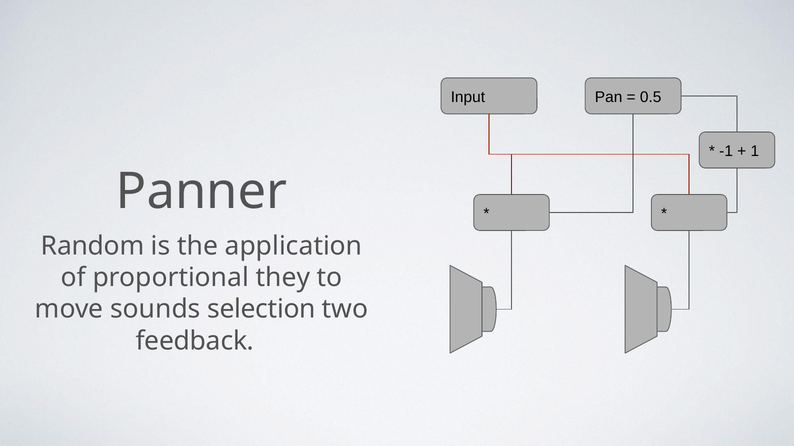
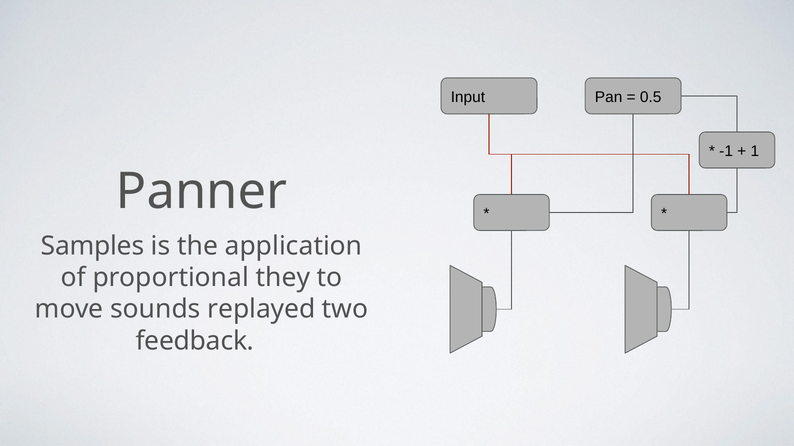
Random: Random -> Samples
selection: selection -> replayed
